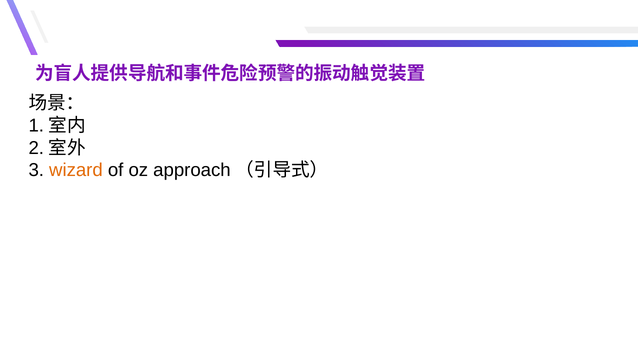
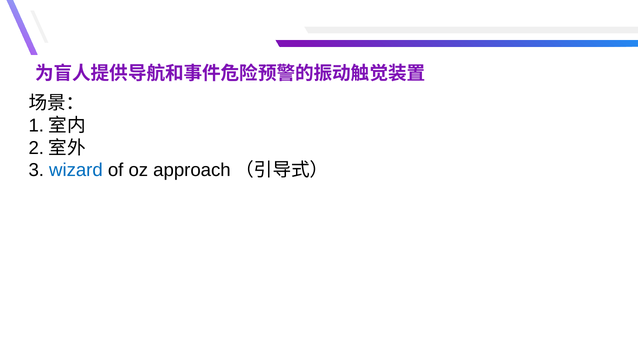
wizard colour: orange -> blue
